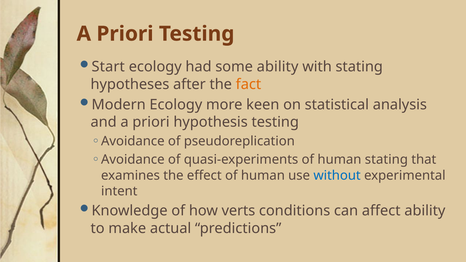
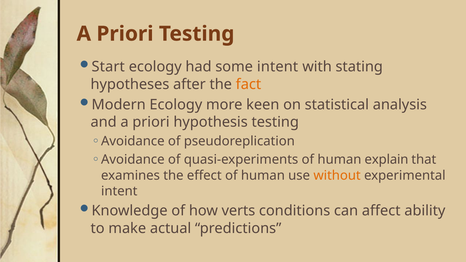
some ability: ability -> intent
human stating: stating -> explain
without colour: blue -> orange
